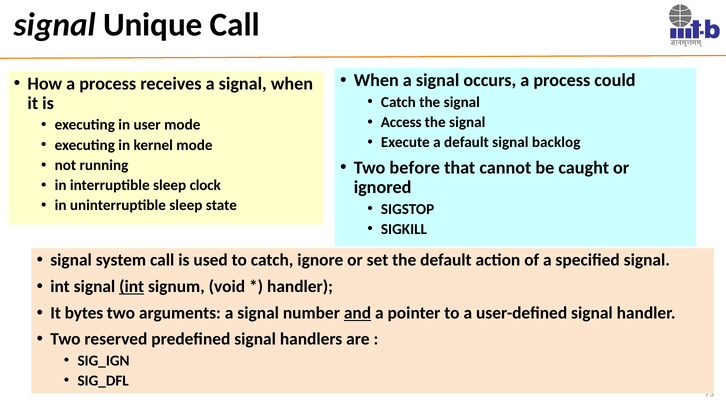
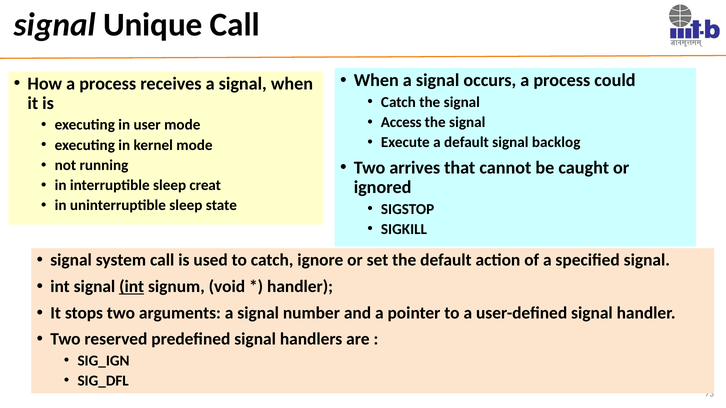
before: before -> arrives
clock: clock -> creat
bytes: bytes -> stops
and underline: present -> none
